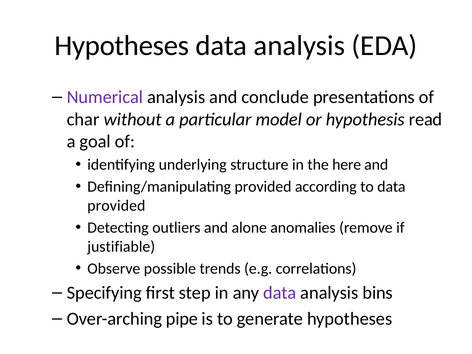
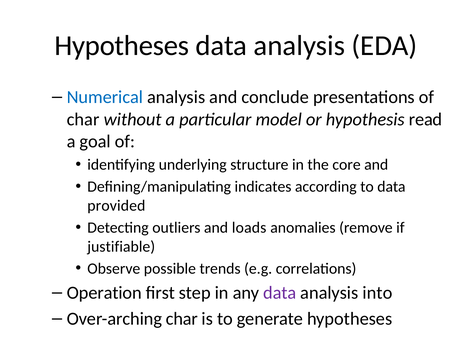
Numerical colour: purple -> blue
here: here -> core
Defining/manipulating provided: provided -> indicates
alone: alone -> loads
Specifying: Specifying -> Operation
bins: bins -> into
Over-arching pipe: pipe -> char
